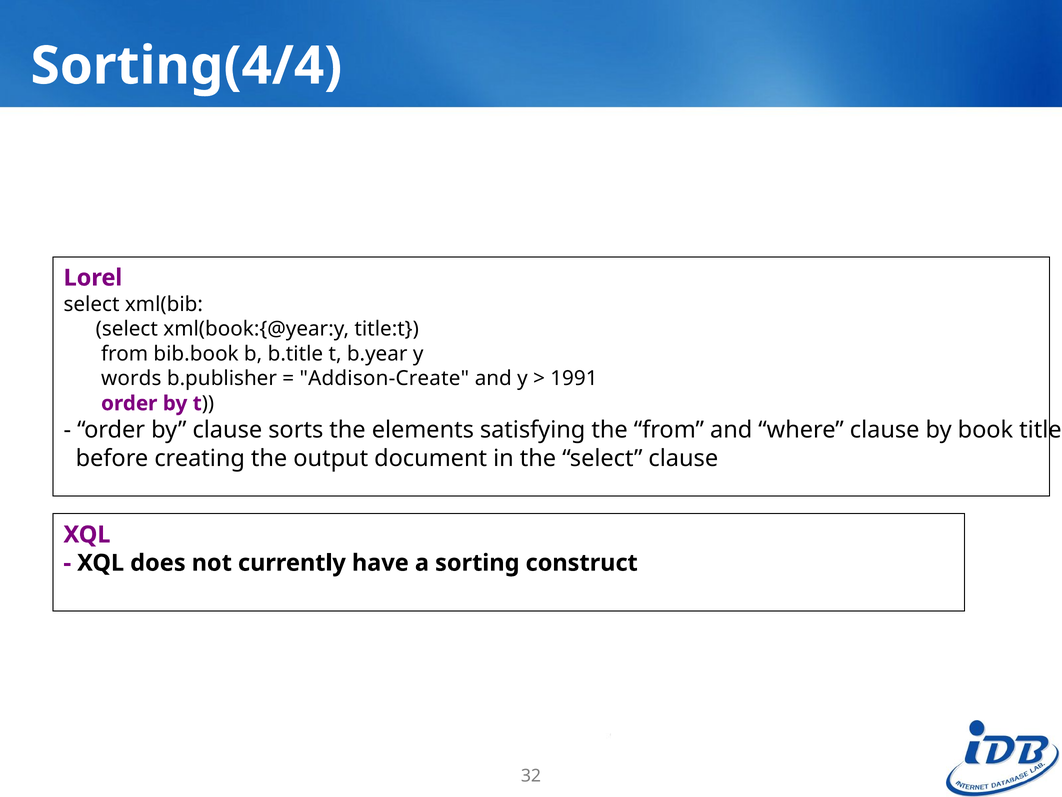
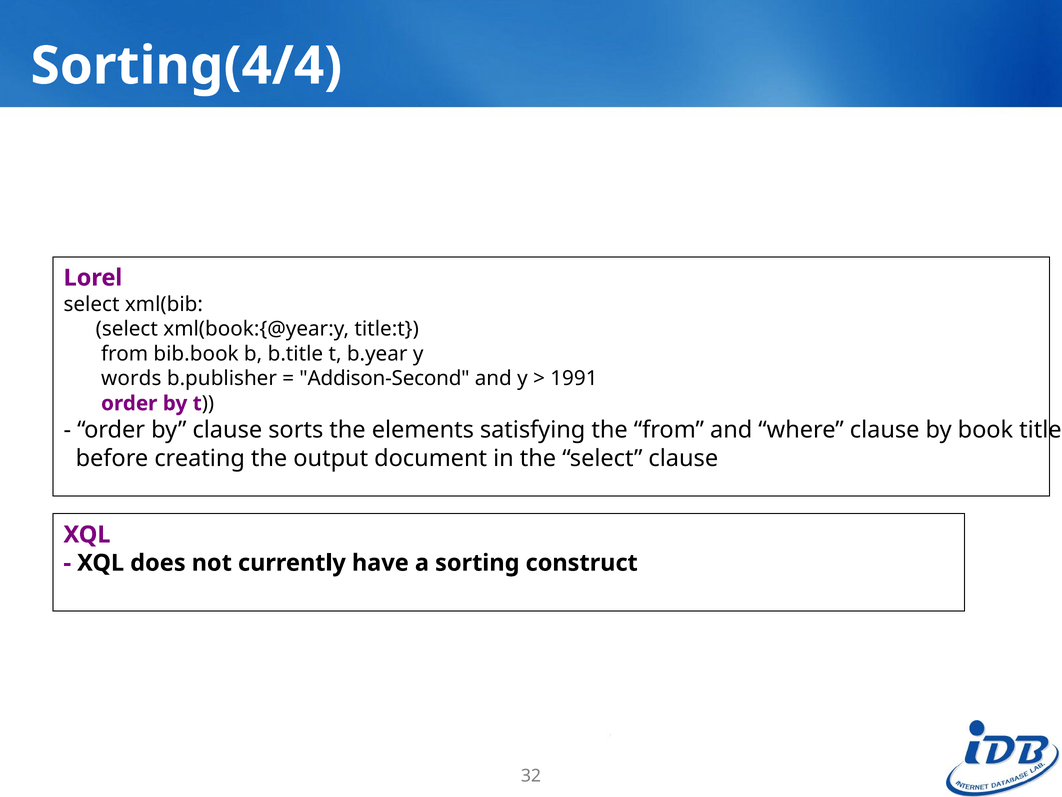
Addison-Create: Addison-Create -> Addison-Second
